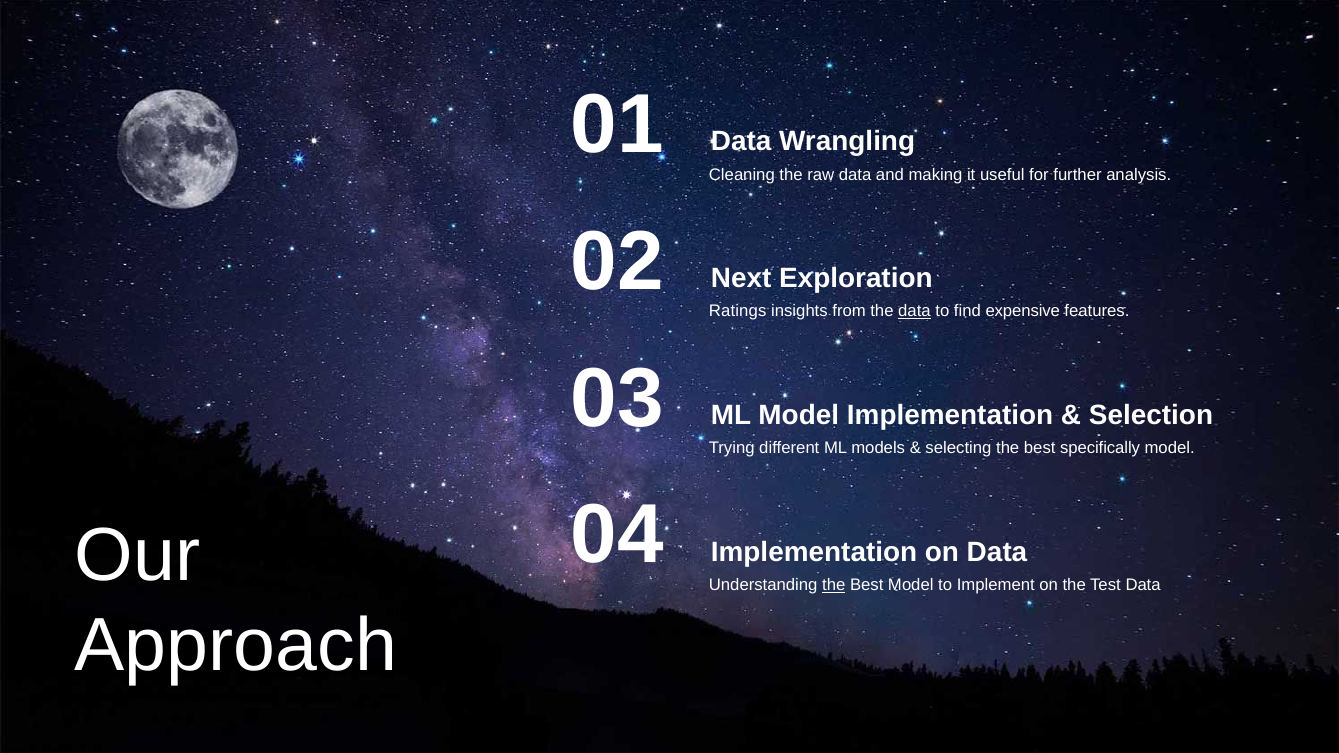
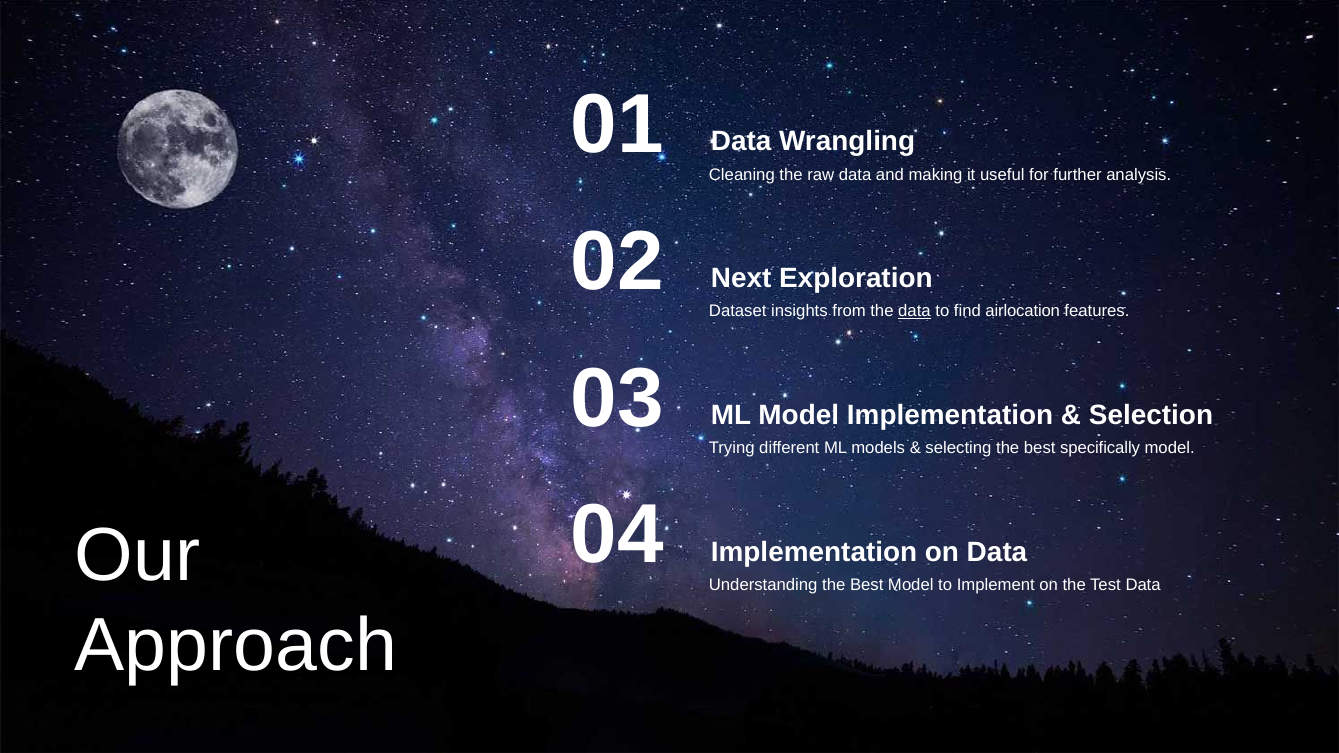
Ratings: Ratings -> Dataset
expensive: expensive -> airlocation
the at (834, 585) underline: present -> none
